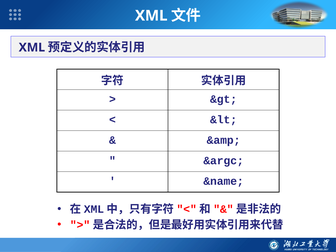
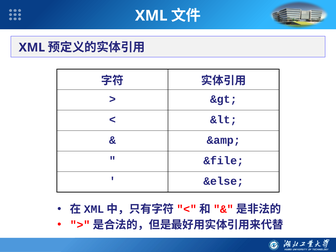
&argc: &argc -> &file
&name: &name -> &else
